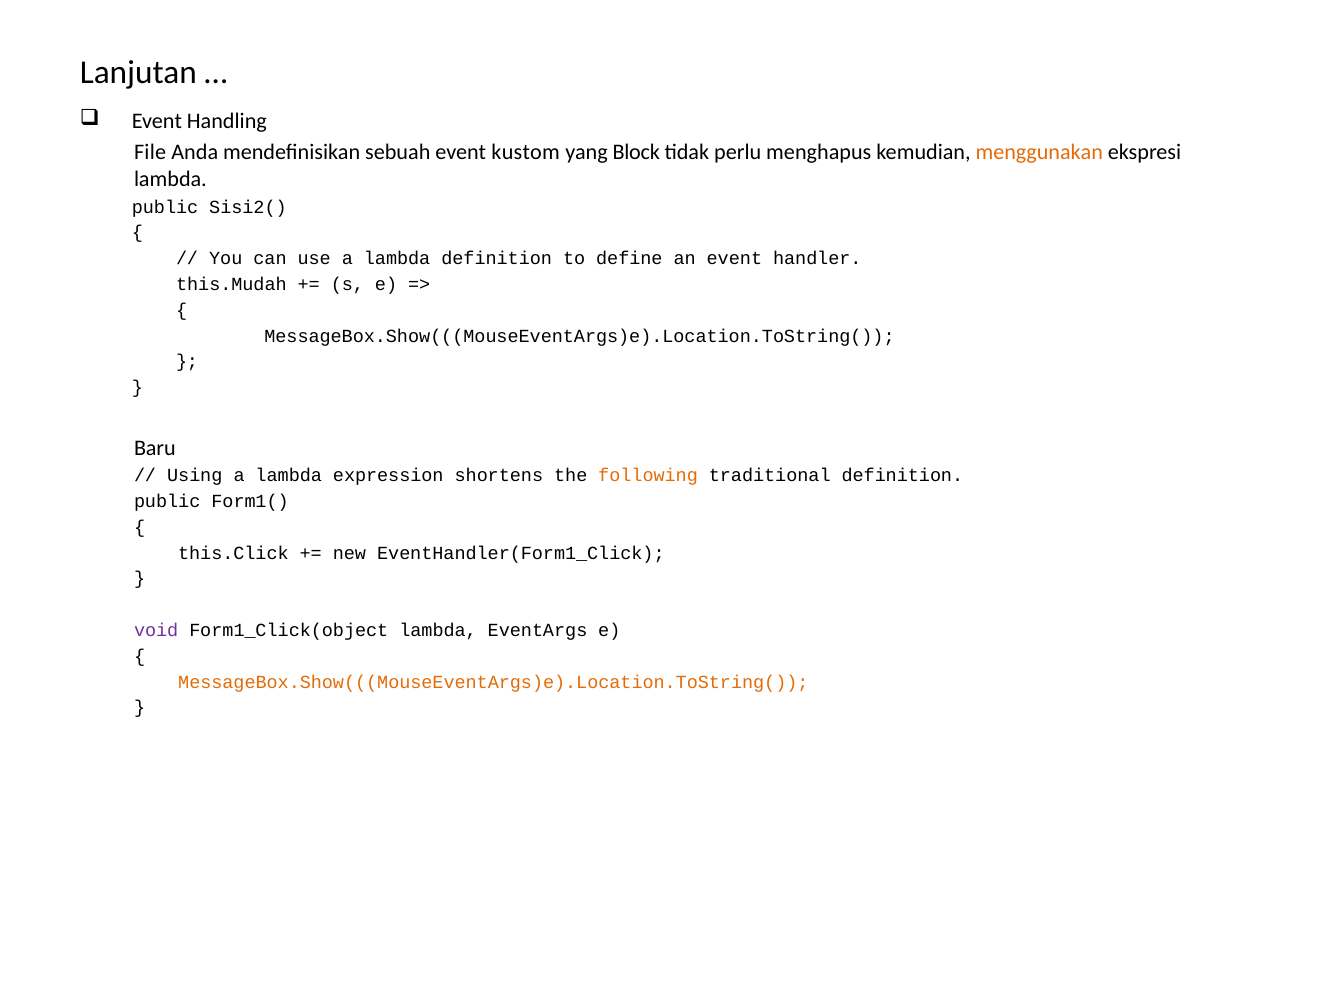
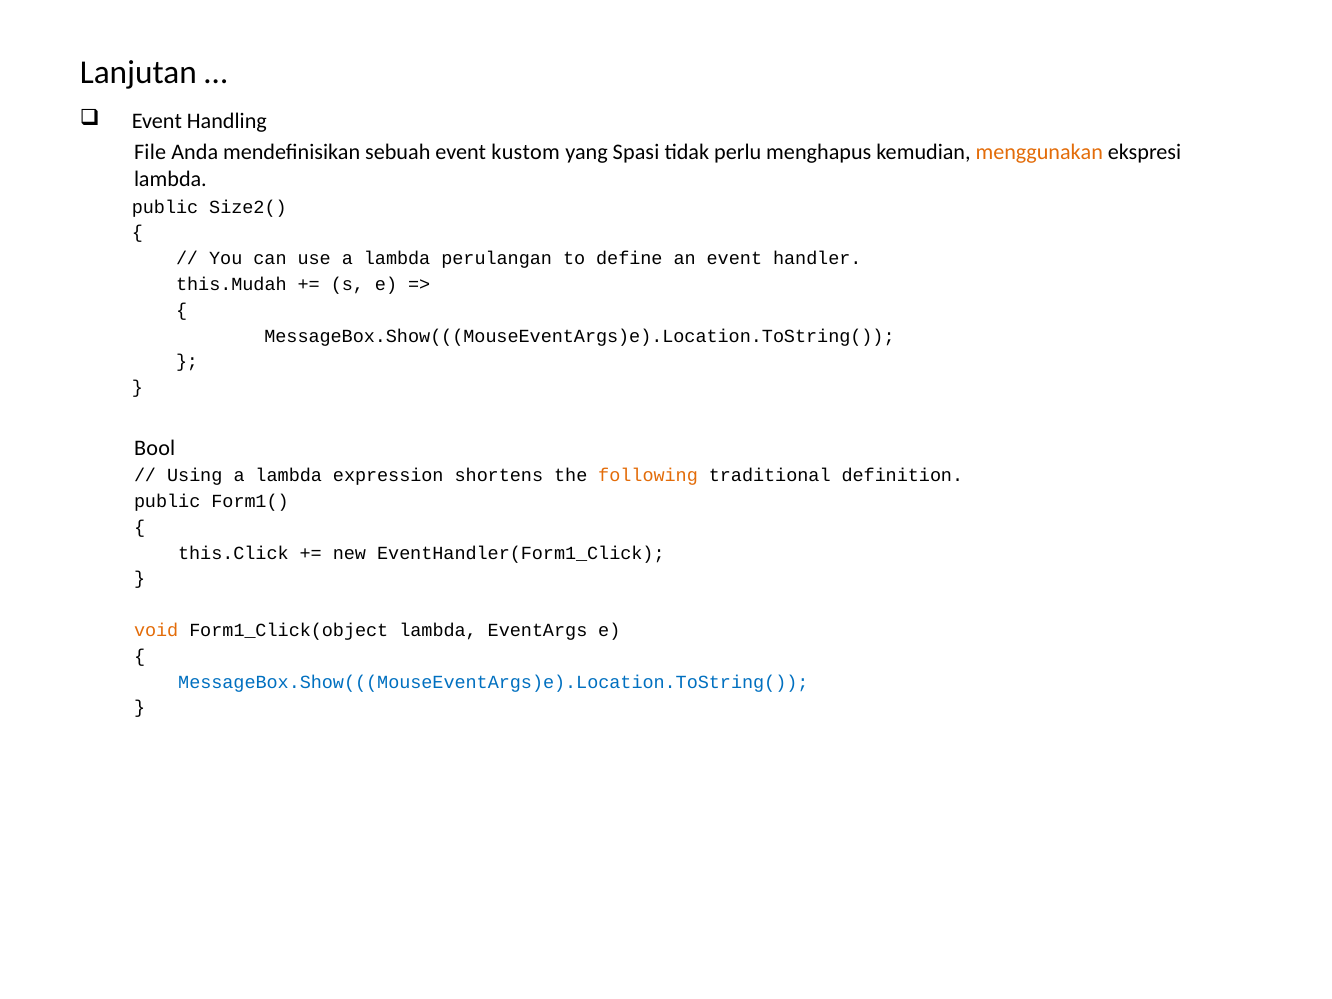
Block: Block -> Spasi
Sisi2(: Sisi2( -> Size2(
lambda definition: definition -> perulangan
Baru: Baru -> Bool
void colour: purple -> orange
MessageBox.Show(((MouseEventArgs)e).Location.ToString( at (493, 682) colour: orange -> blue
